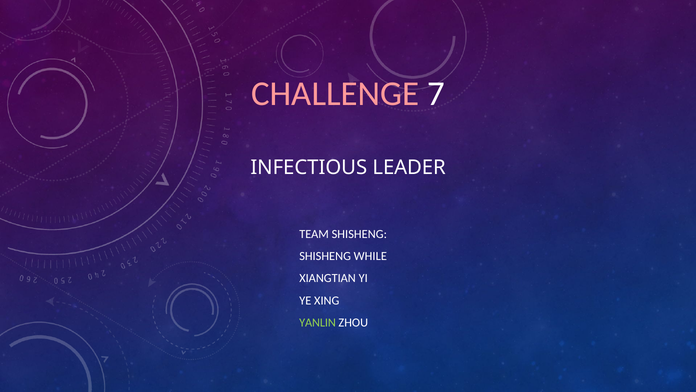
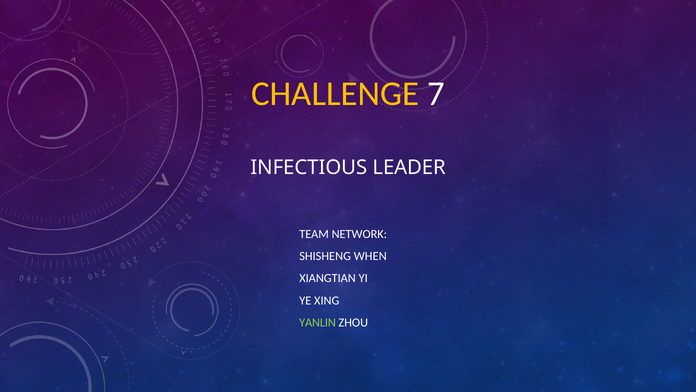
CHALLENGE colour: pink -> yellow
TEAM SHISHENG: SHISHENG -> NETWORK
WHILE: WHILE -> WHEN
